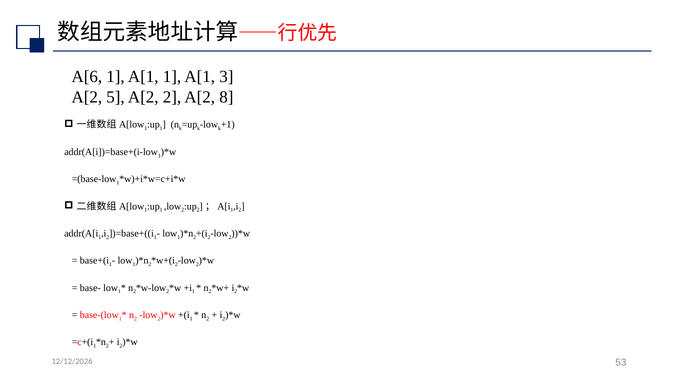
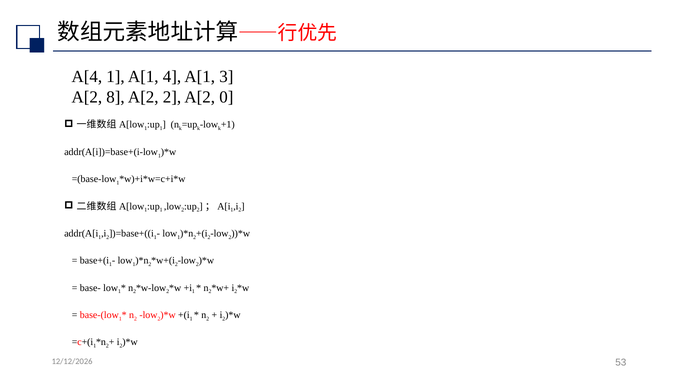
A[6: A[6 -> A[4
A[1 1: 1 -> 4
5: 5 -> 8
8: 8 -> 0
